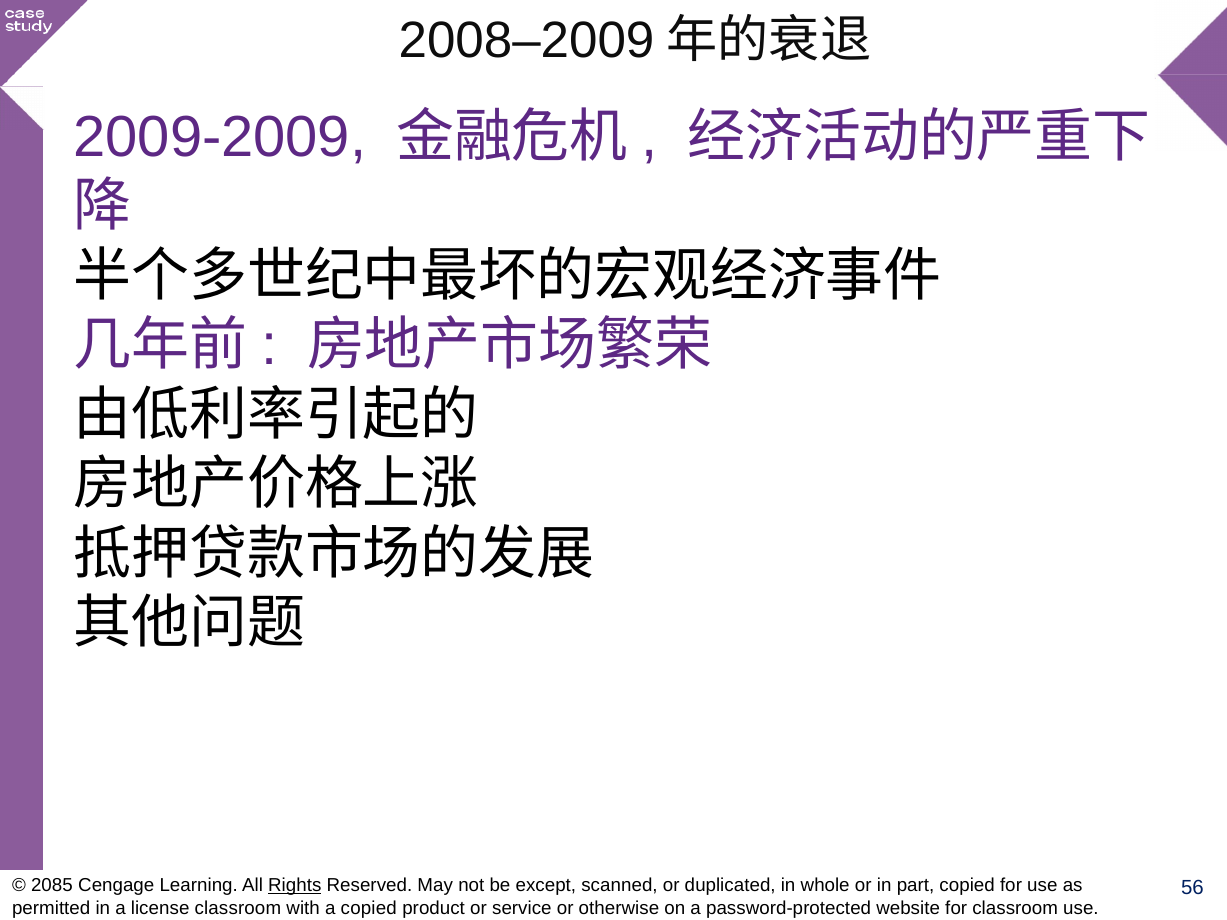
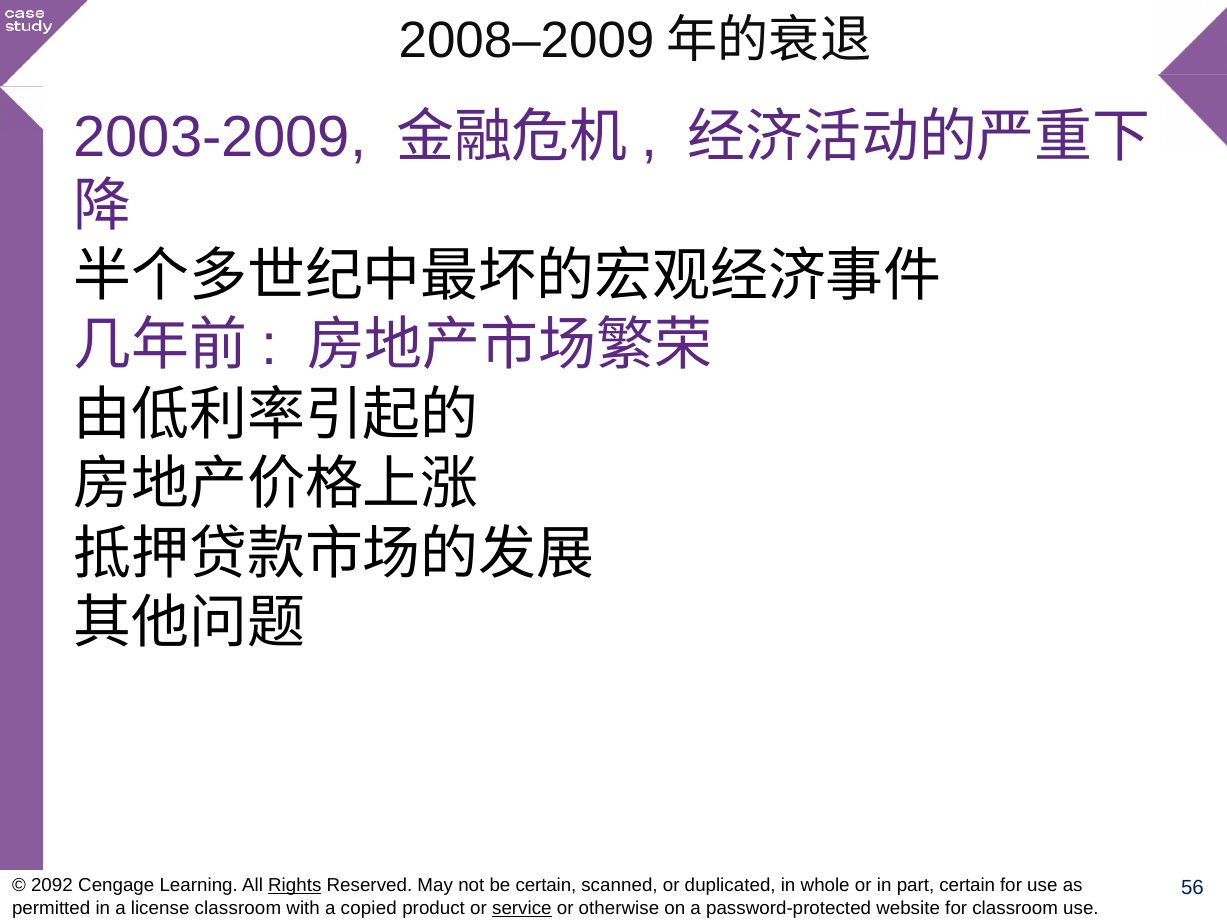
2009-2009: 2009-2009 -> 2003-2009
2085: 2085 -> 2092
be except: except -> certain
part copied: copied -> certain
service underline: none -> present
